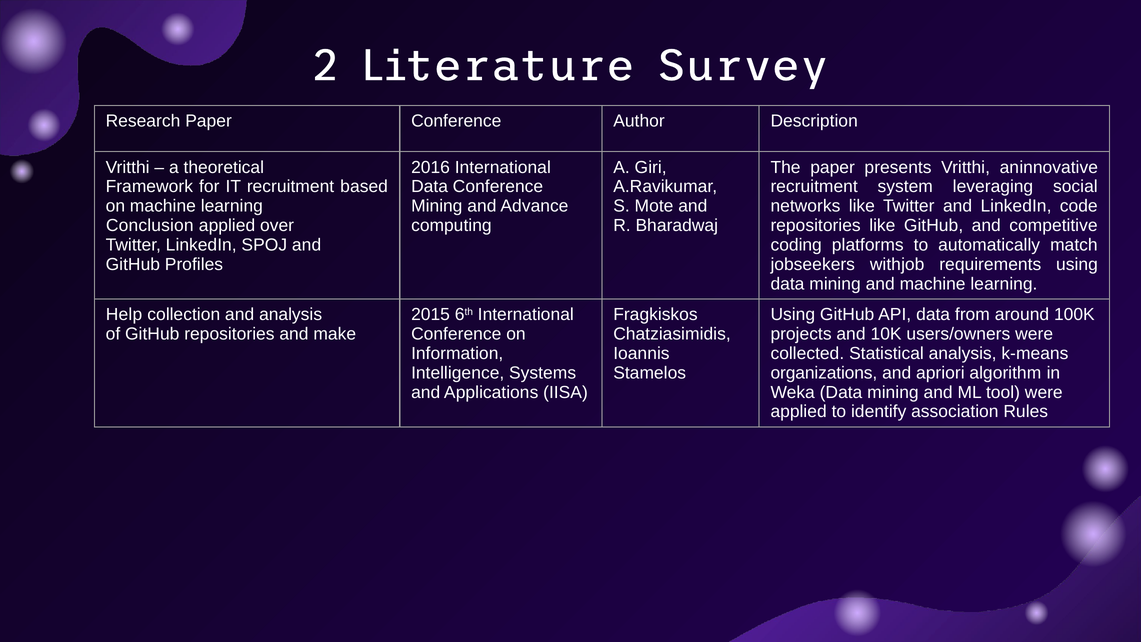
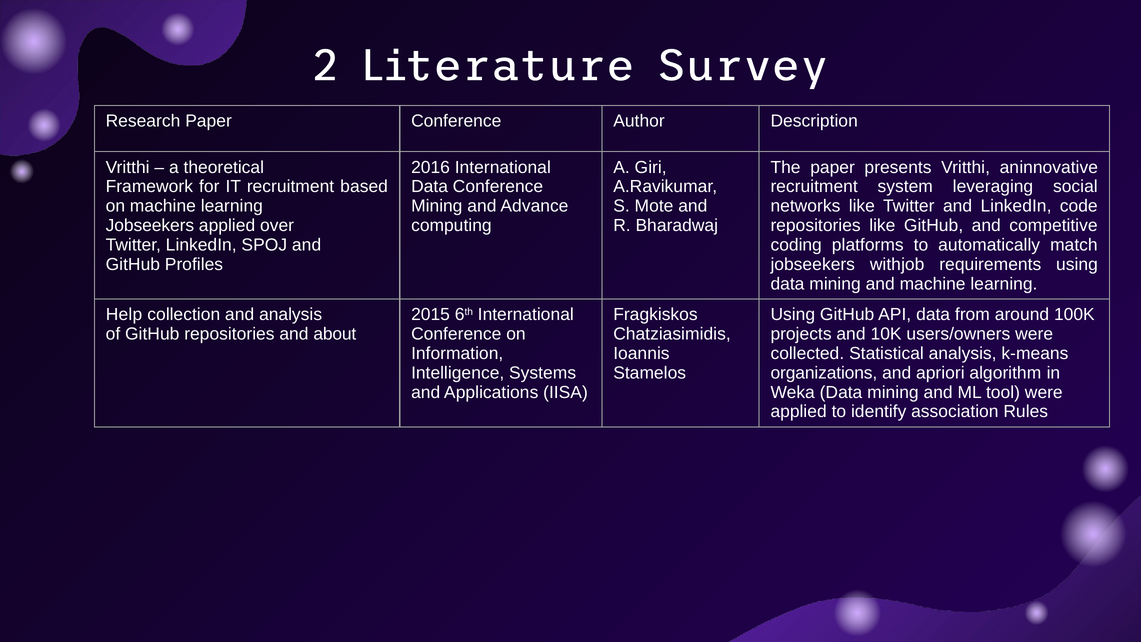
Conclusion at (150, 225): Conclusion -> Jobseekers
make: make -> about
